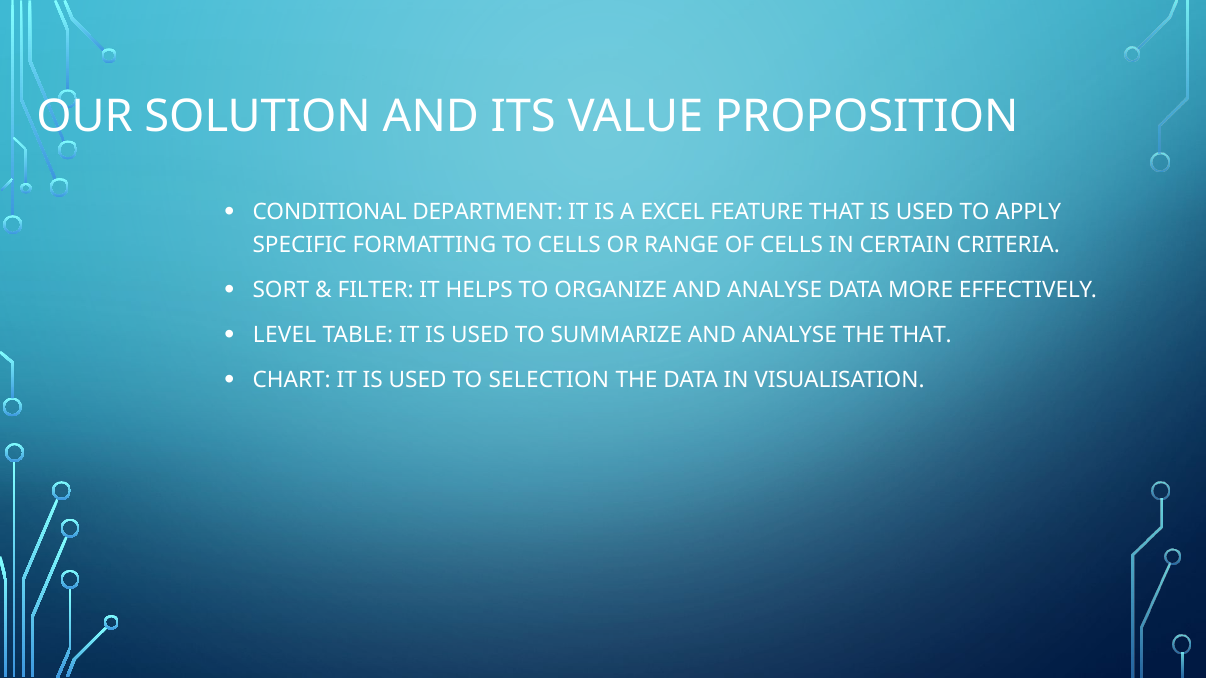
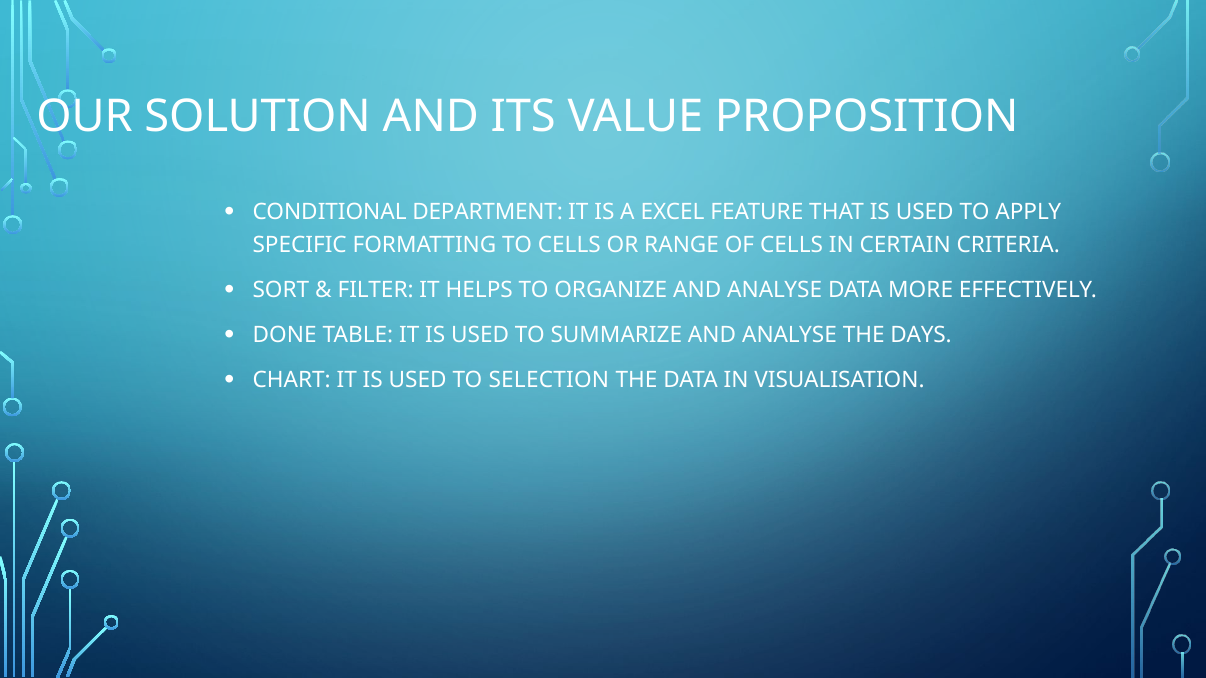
LEVEL: LEVEL -> DONE
THE THAT: THAT -> DAYS
